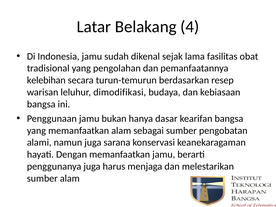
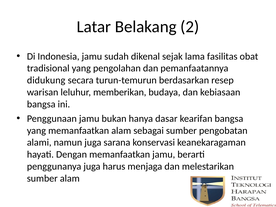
4: 4 -> 2
kelebihan: kelebihan -> didukung
dimodifikasi: dimodifikasi -> memberikan
